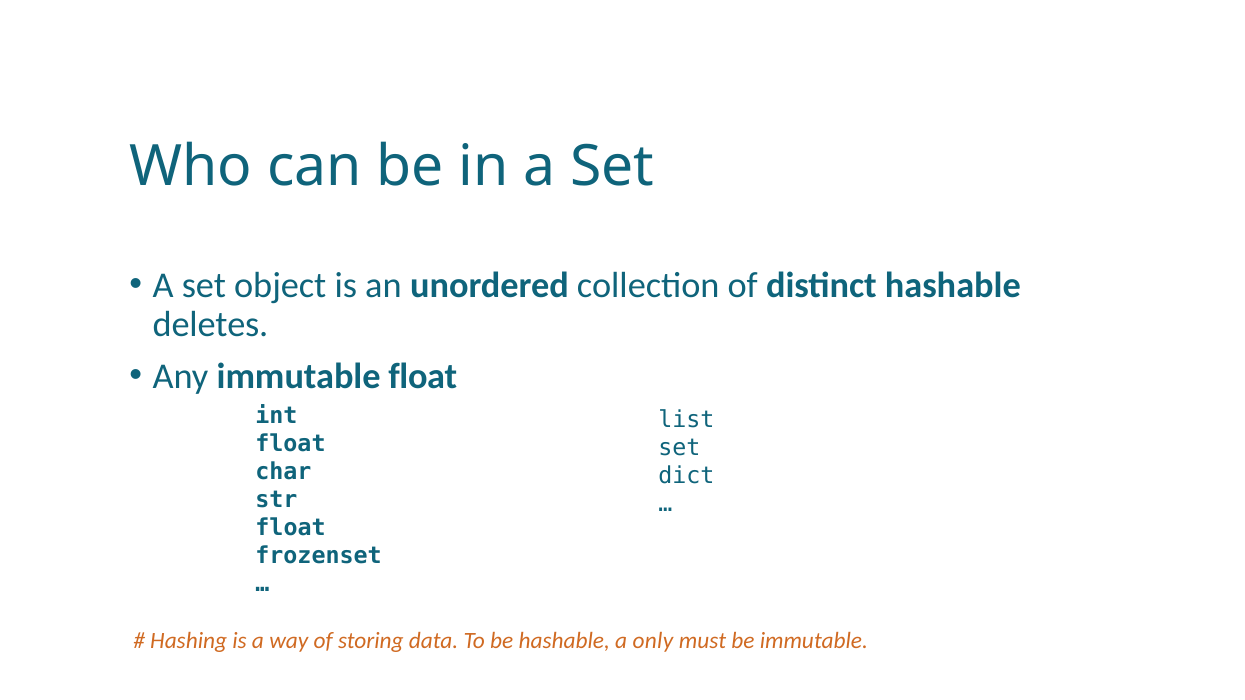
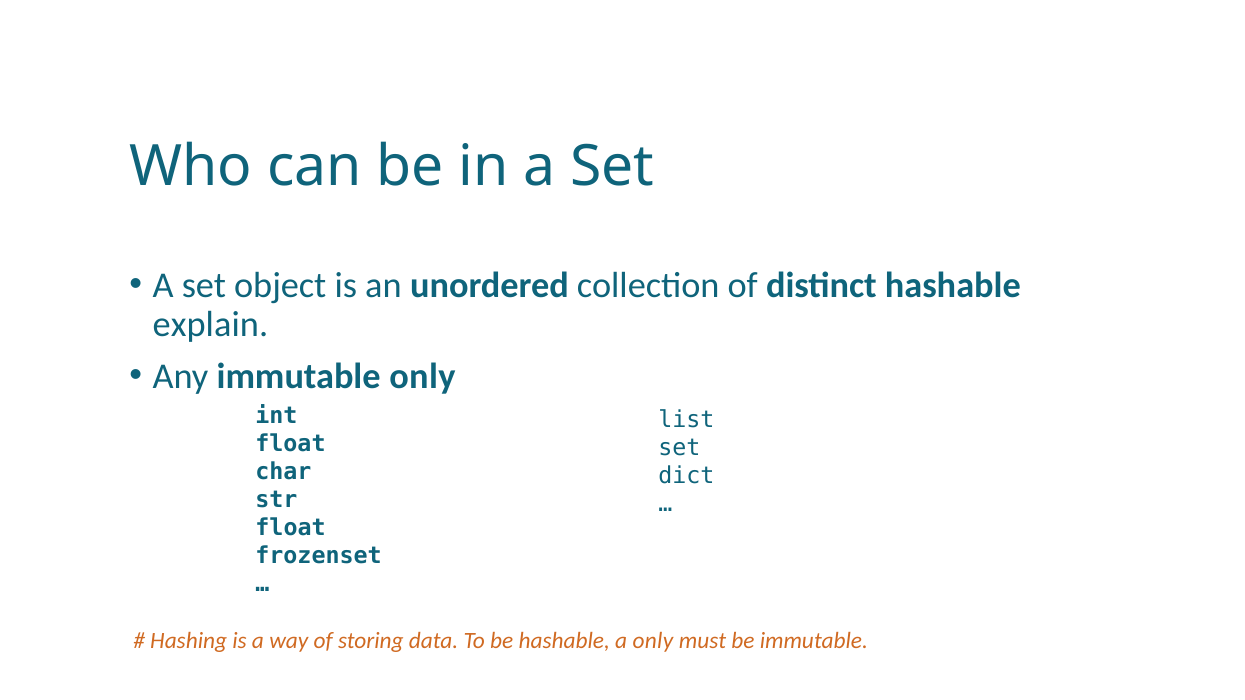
deletes: deletes -> explain
immutable float: float -> only
